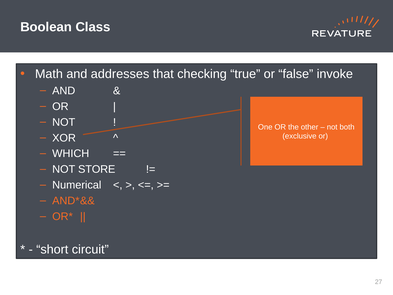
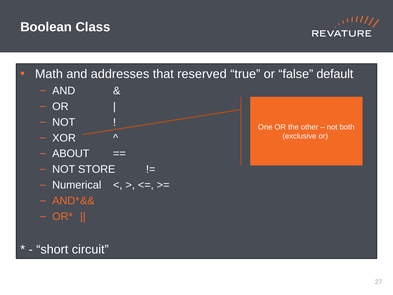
checking: checking -> reserved
invoke: invoke -> default
WHICH: WHICH -> ABOUT
